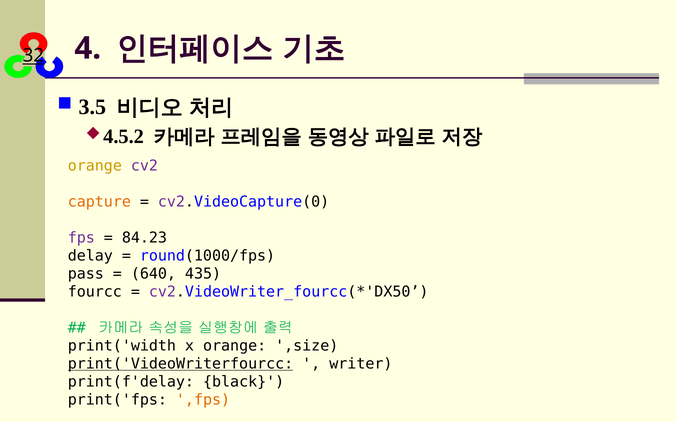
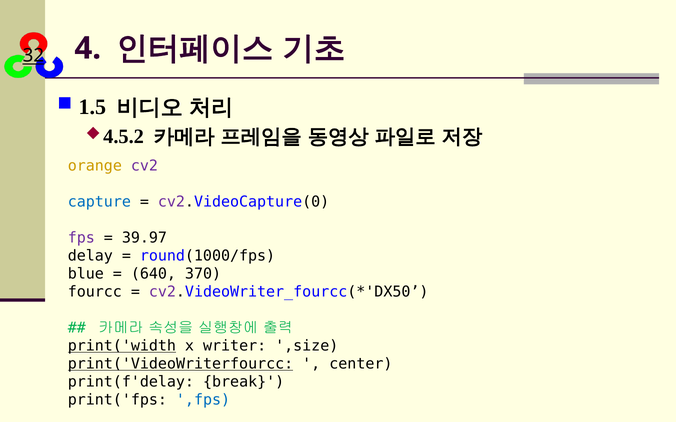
3.5: 3.5 -> 1.5
capture colour: orange -> blue
84.23: 84.23 -> 39.97
pass: pass -> blue
435: 435 -> 370
print('width underline: none -> present
x orange: orange -> writer
writer: writer -> center
black: black -> break
,fps colour: orange -> blue
